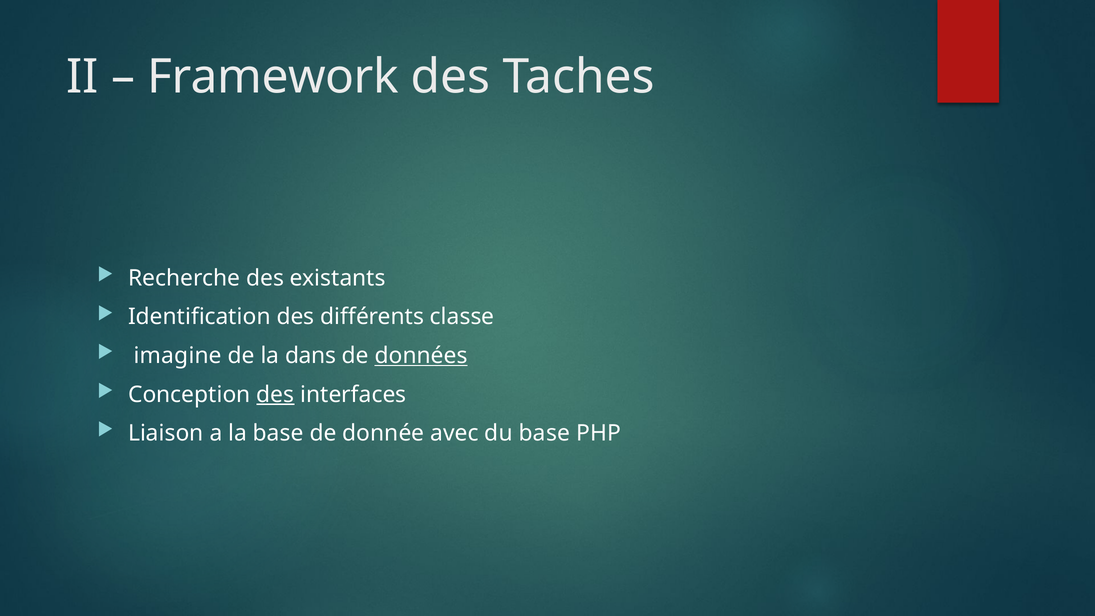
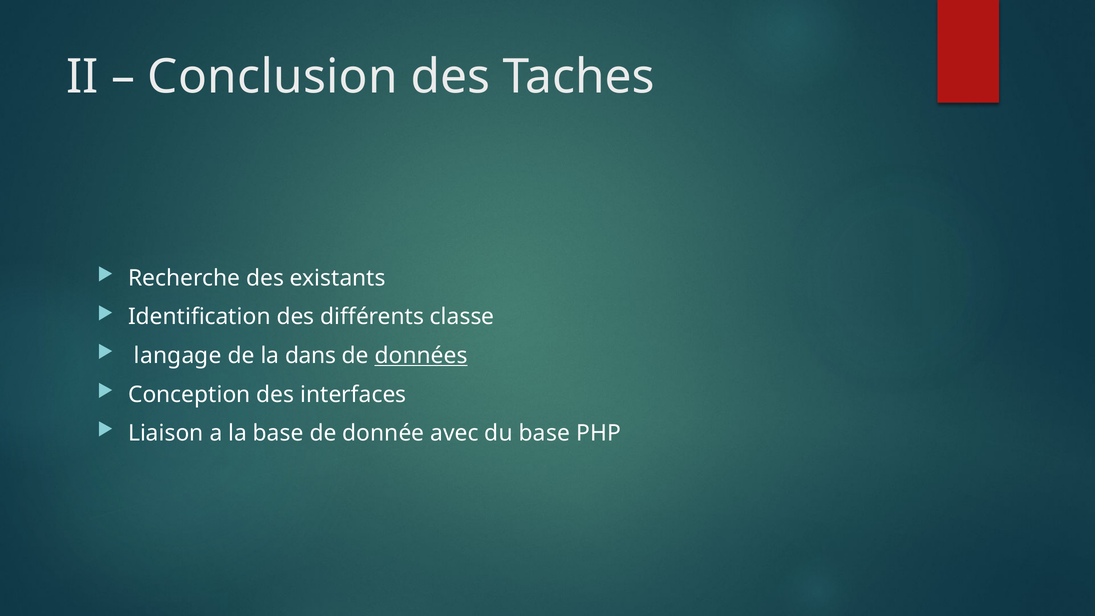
Framework: Framework -> Conclusion
imagine: imagine -> langage
des at (275, 394) underline: present -> none
